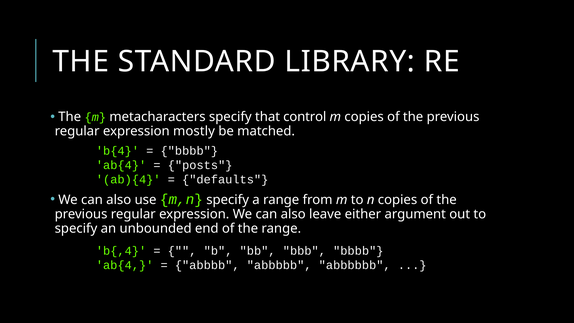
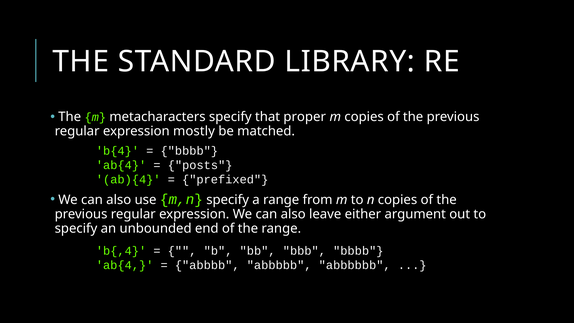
control: control -> proper
defaults: defaults -> prefixed
